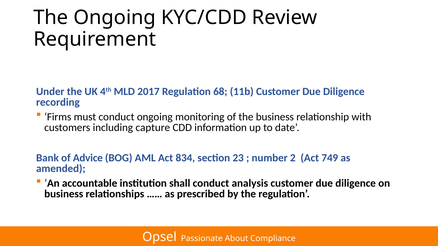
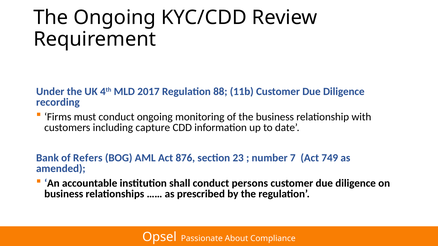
68: 68 -> 88
Advice: Advice -> Refers
834: 834 -> 876
2: 2 -> 7
analysis: analysis -> persons
